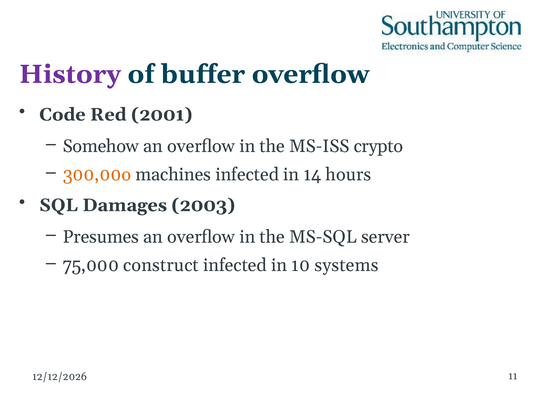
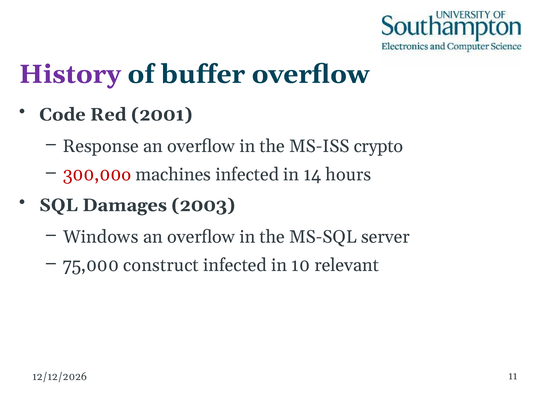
Somehow: Somehow -> Response
300,00o colour: orange -> red
Presumes: Presumes -> Windows
systems: systems -> relevant
